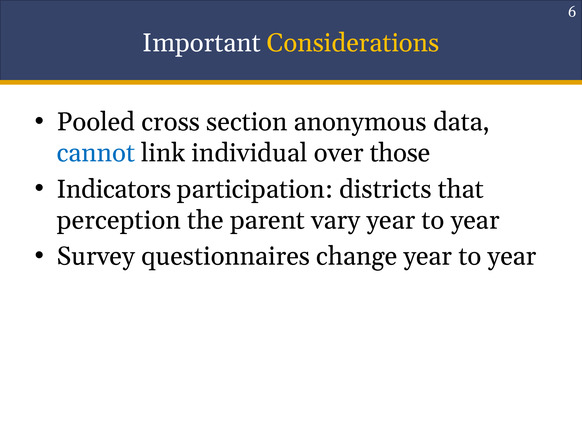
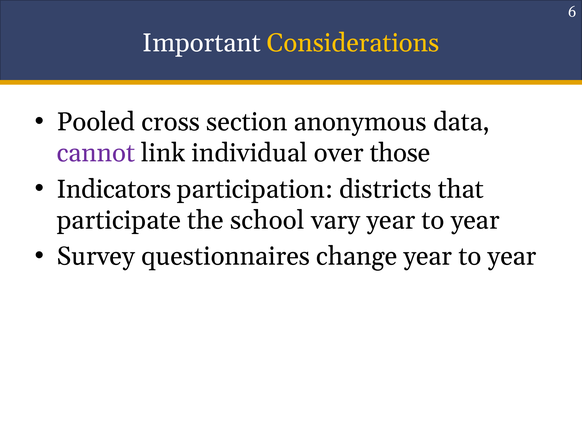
cannot colour: blue -> purple
perception: perception -> participate
parent: parent -> school
